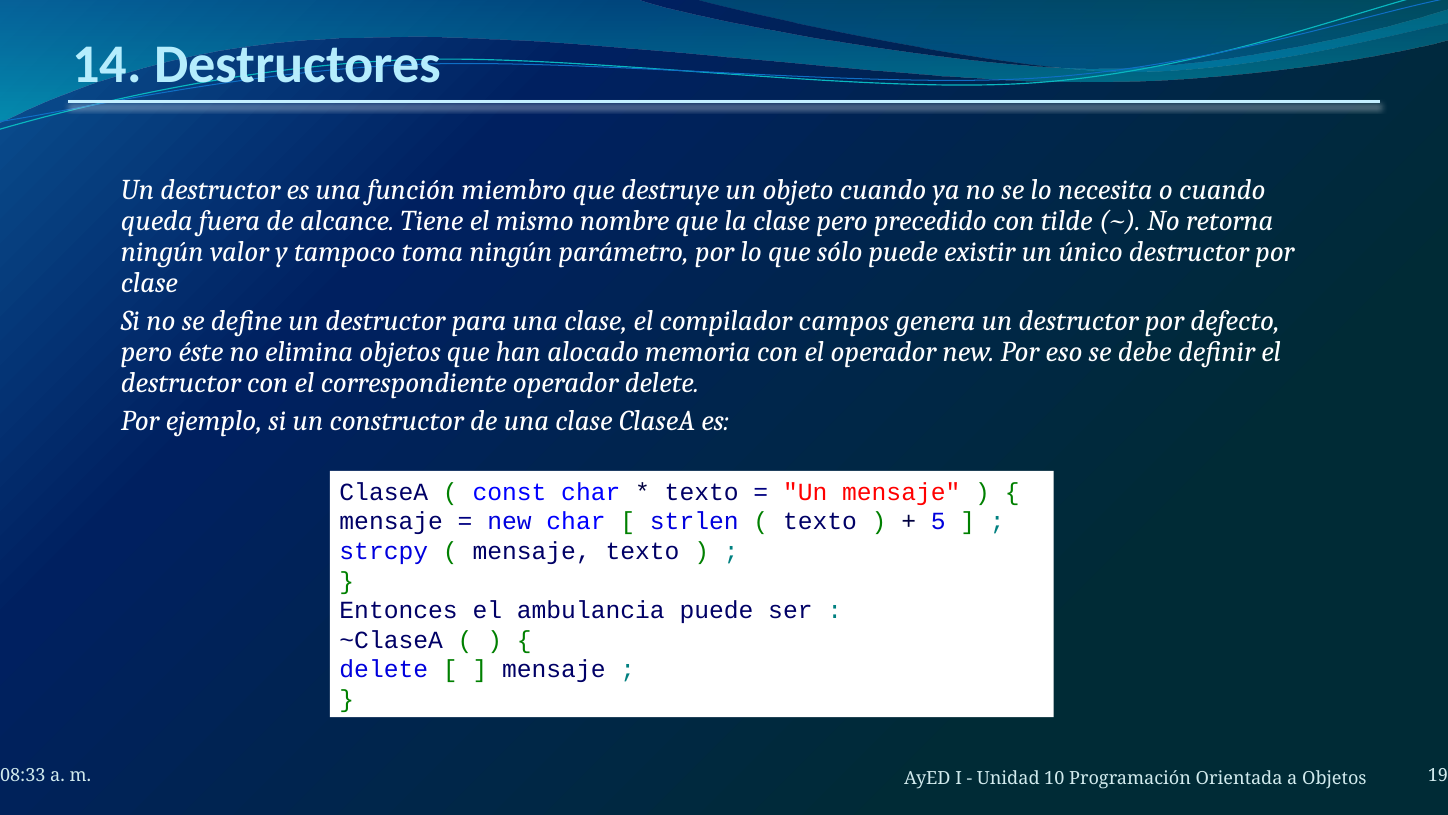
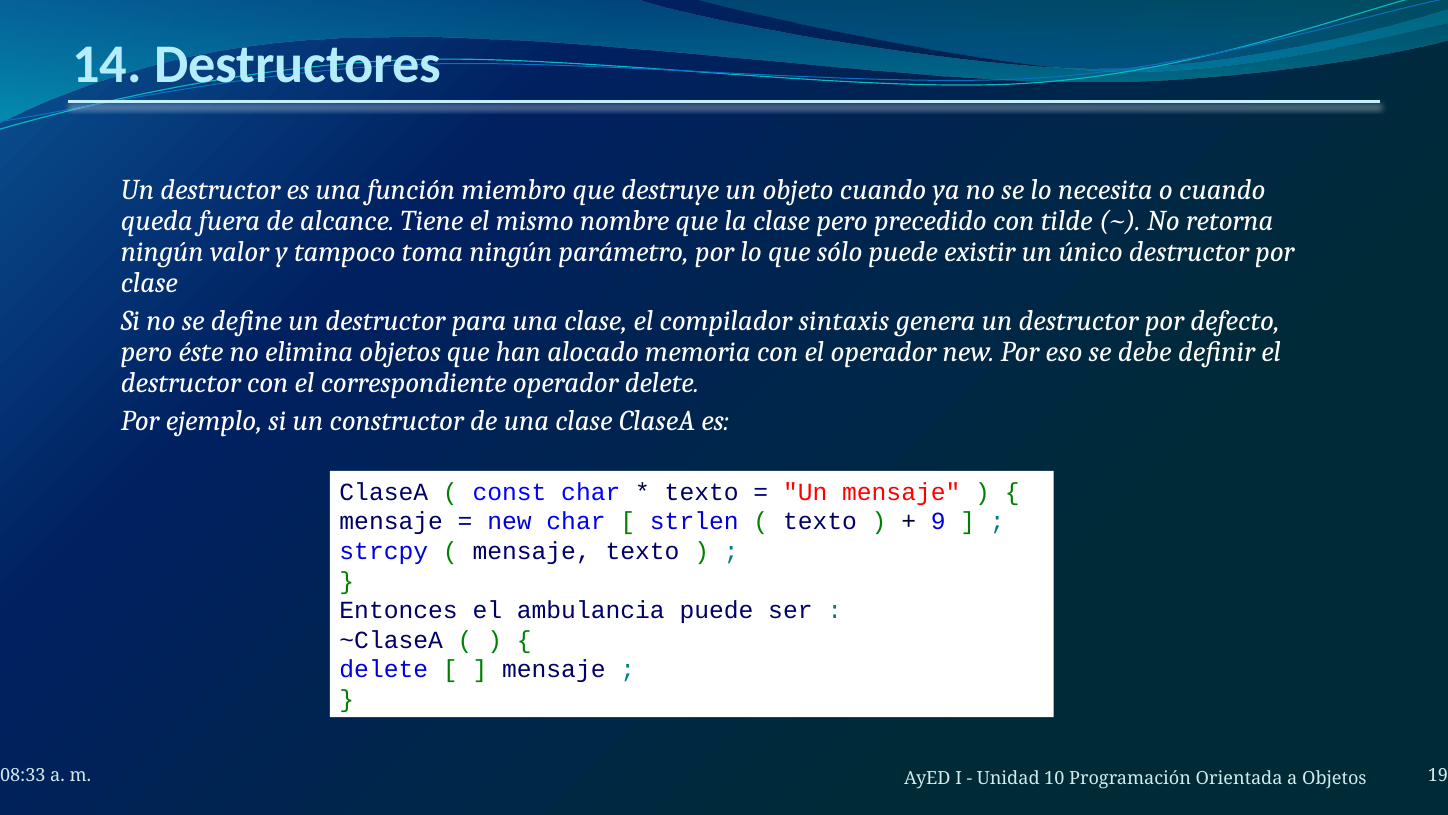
campos: campos -> sintaxis
5: 5 -> 9
